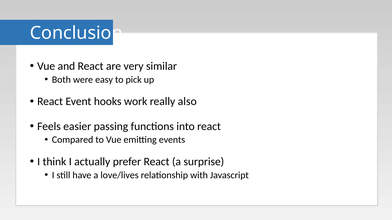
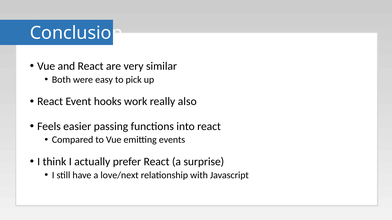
love/lives: love/lives -> love/next
